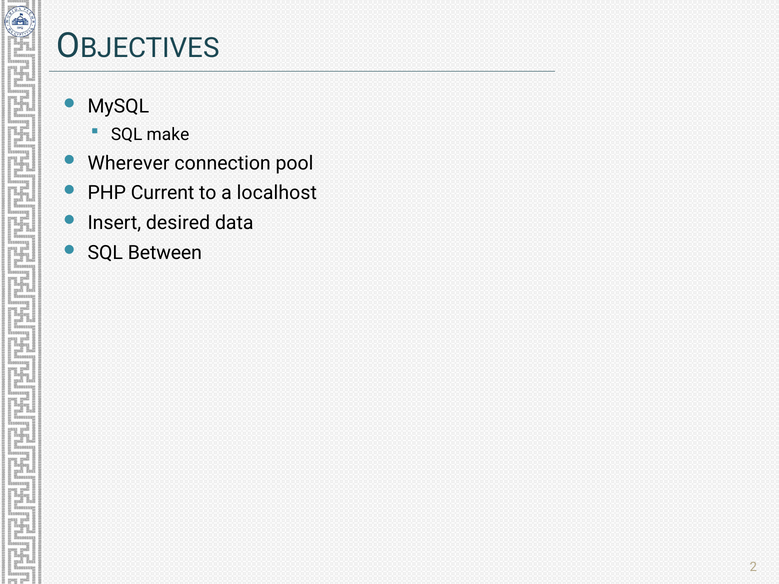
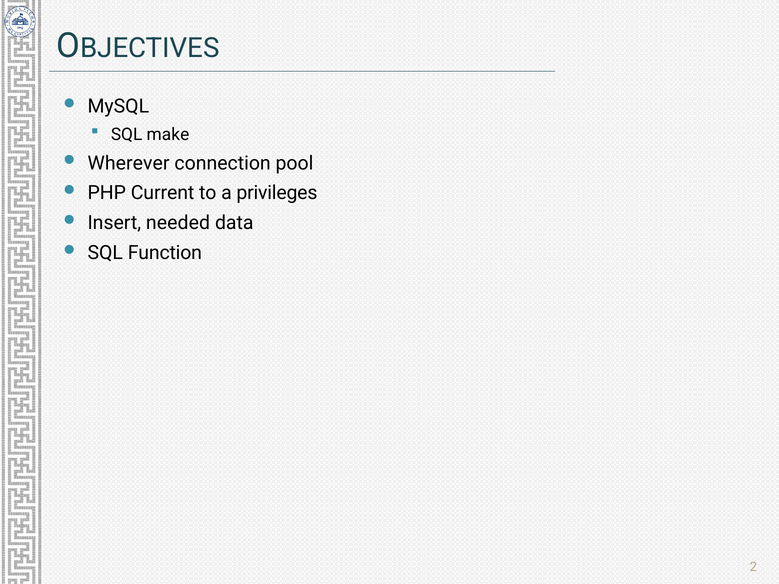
localhost: localhost -> privileges
desired: desired -> needed
Between: Between -> Function
